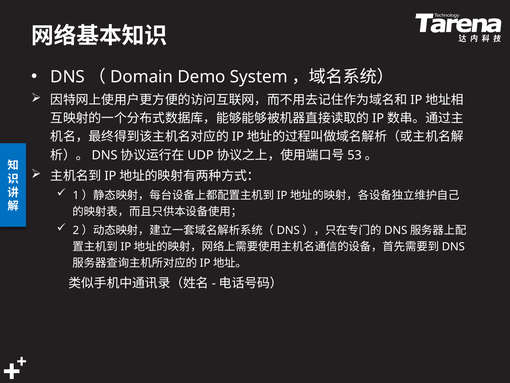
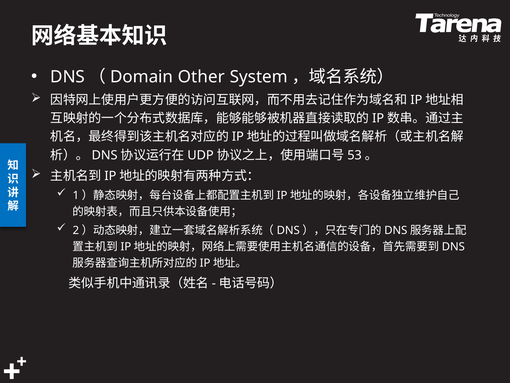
Demo: Demo -> Other
